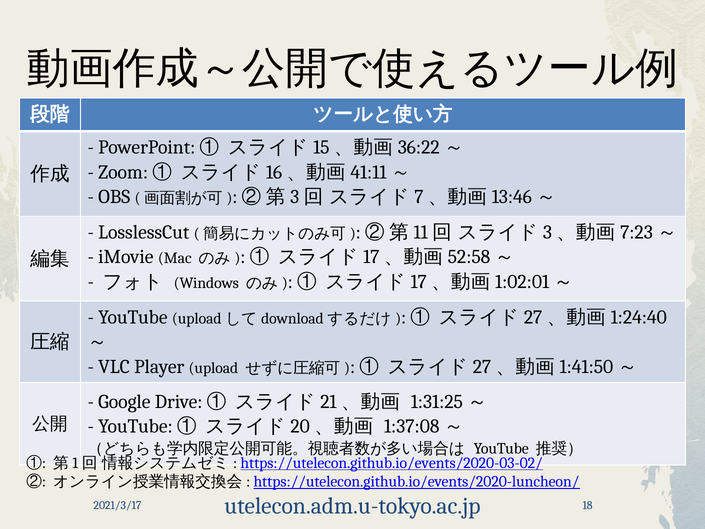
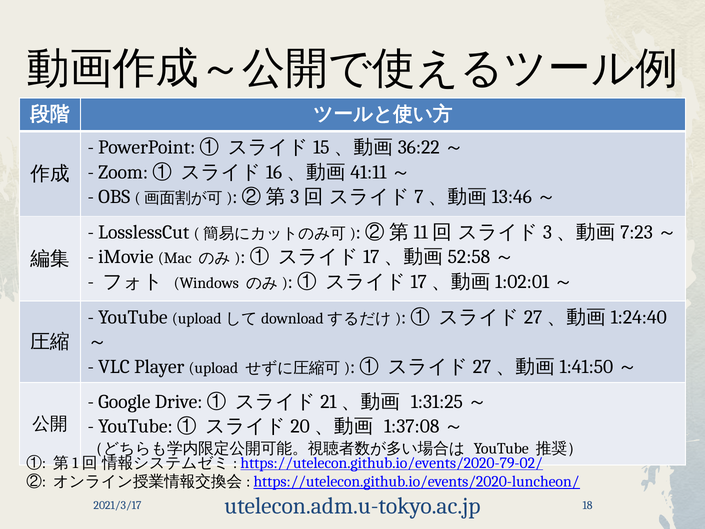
https://utelecon.github.io/events/2020-03-02/: https://utelecon.github.io/events/2020-03-02/ -> https://utelecon.github.io/events/2020-79-02/
